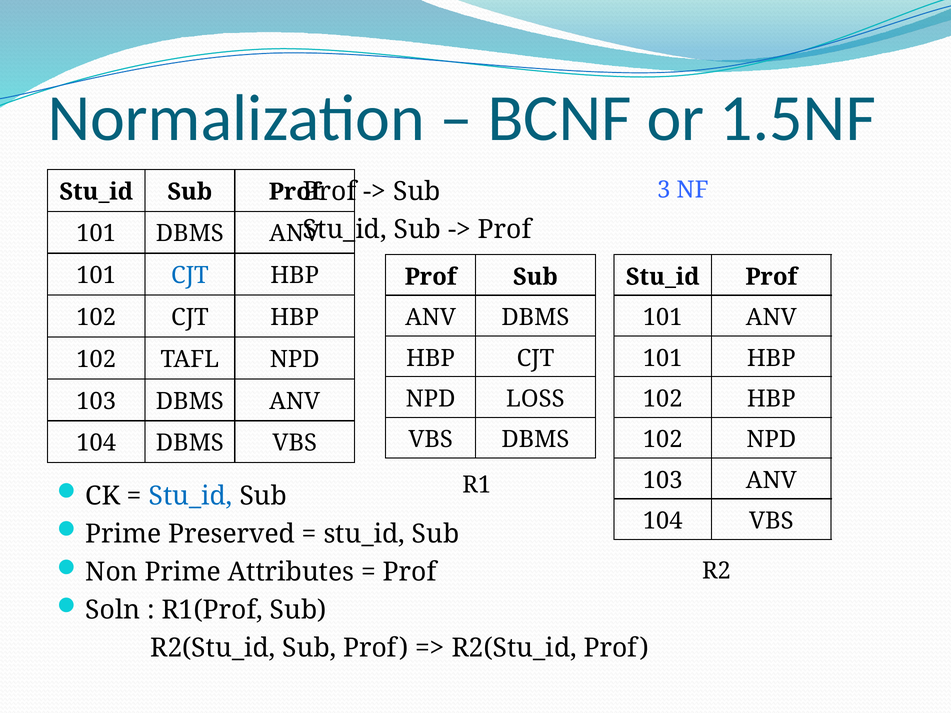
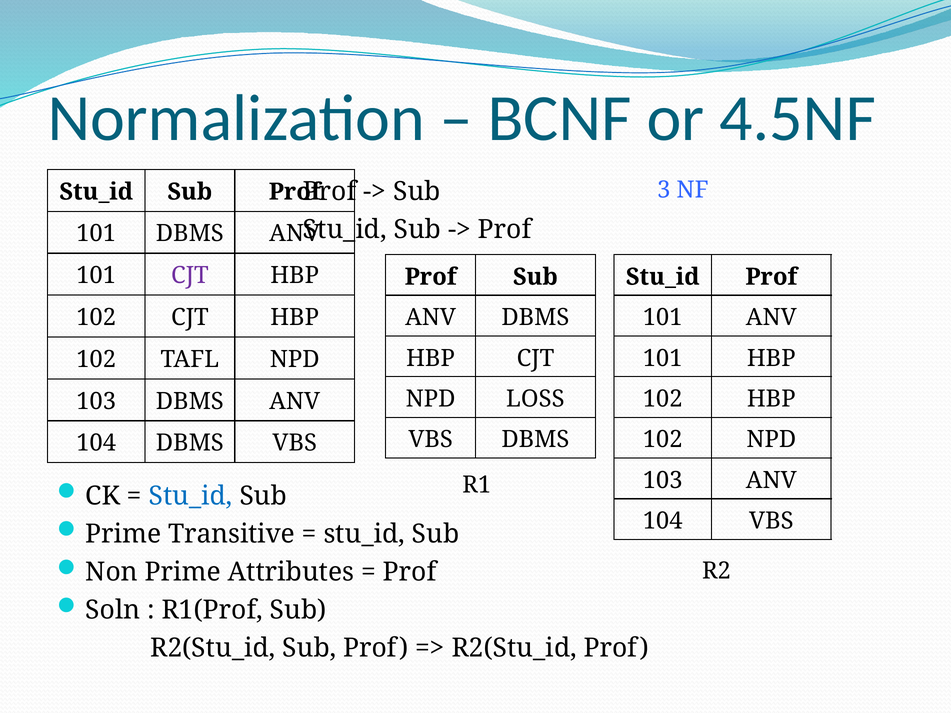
1.5NF: 1.5NF -> 4.5NF
CJT at (190, 276) colour: blue -> purple
Preserved: Preserved -> Transitive
